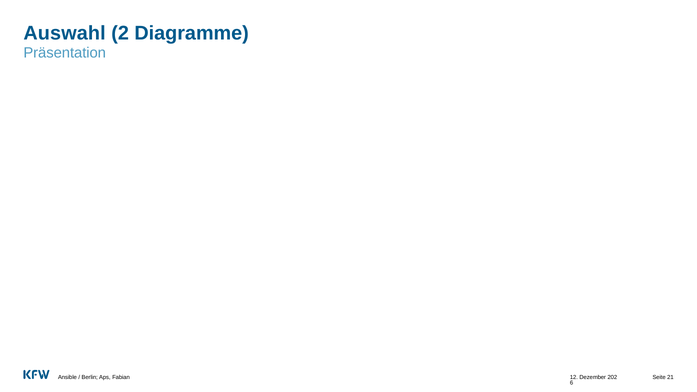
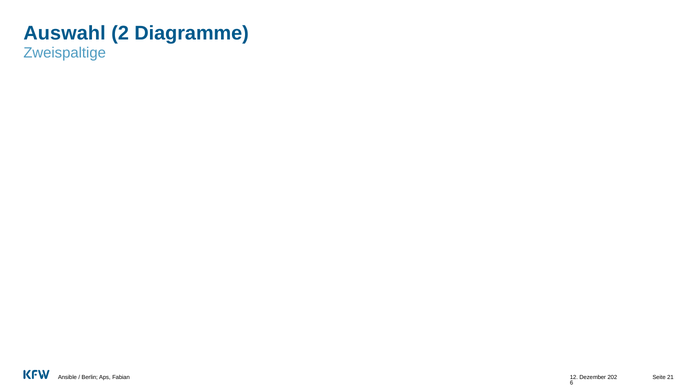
Präsentation: Präsentation -> Zweispaltige
